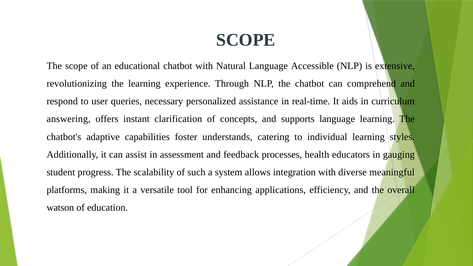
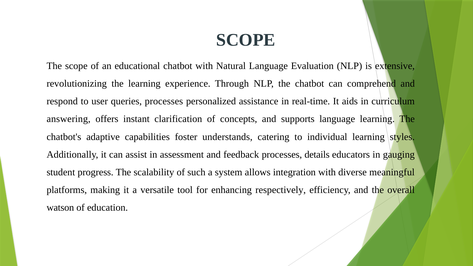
Accessible: Accessible -> Evaluation
queries necessary: necessary -> processes
health: health -> details
applications: applications -> respectively
